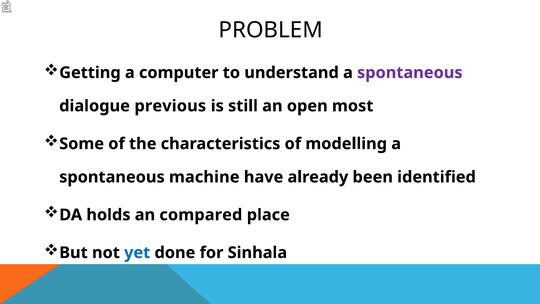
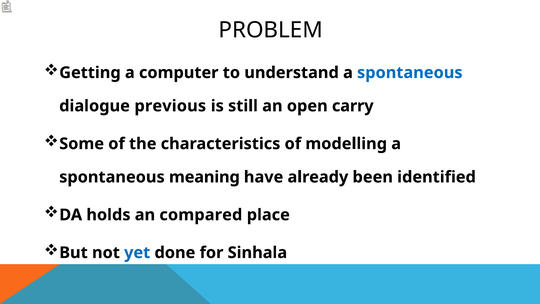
spontaneous at (410, 73) colour: purple -> blue
most: most -> carry
machine: machine -> meaning
